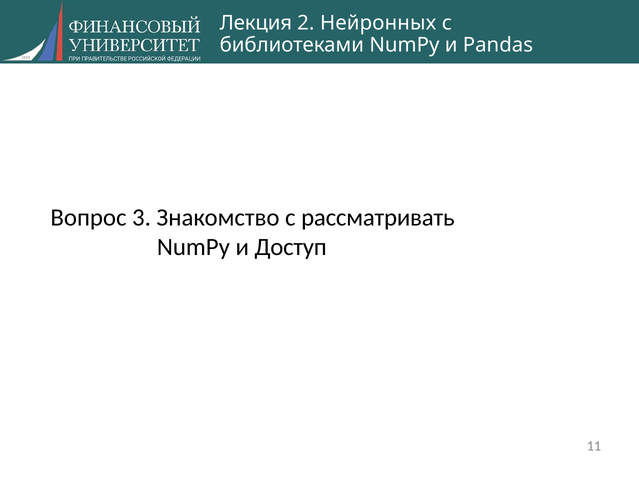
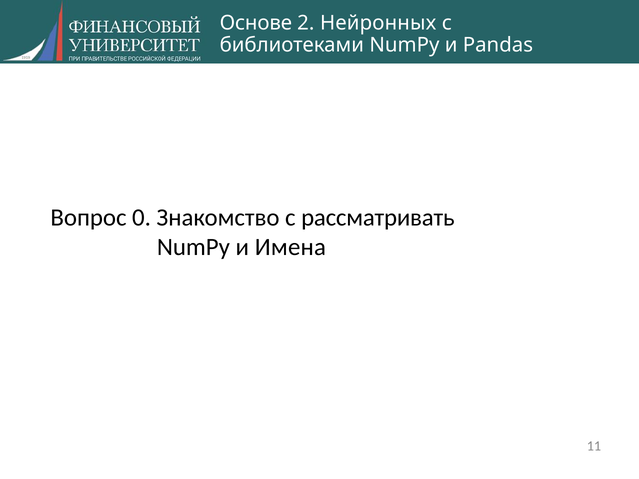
Лекция: Лекция -> Основе
3: 3 -> 0
Доступ: Доступ -> Имена
